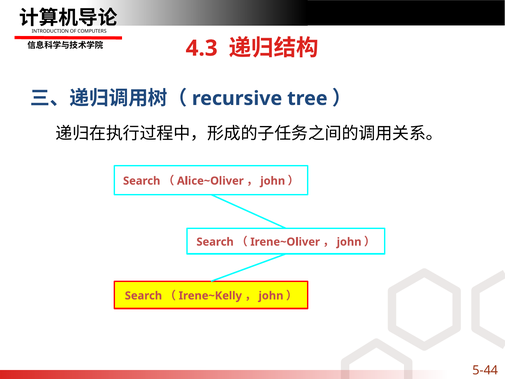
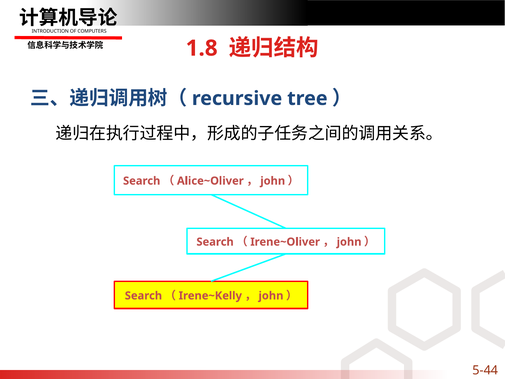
4.3: 4.3 -> 1.8
